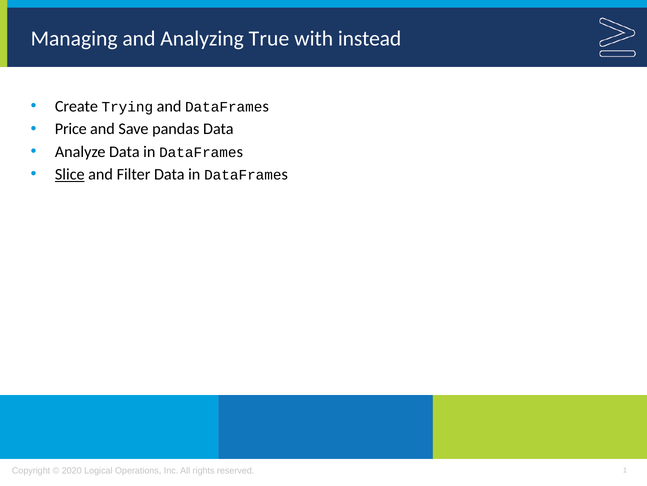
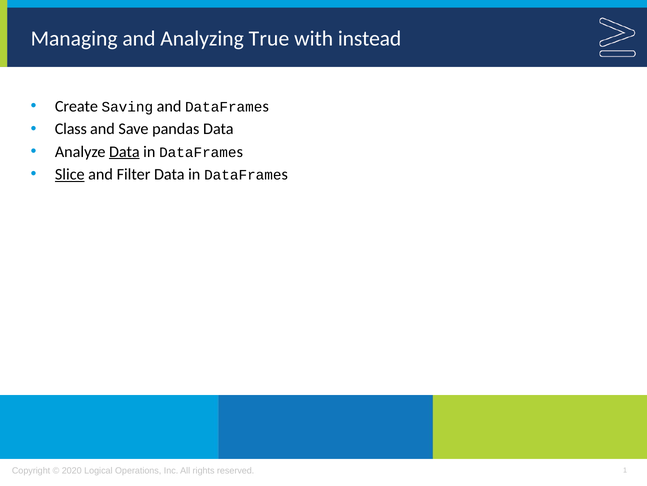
Trying: Trying -> Saving
Price: Price -> Class
Data at (124, 151) underline: none -> present
